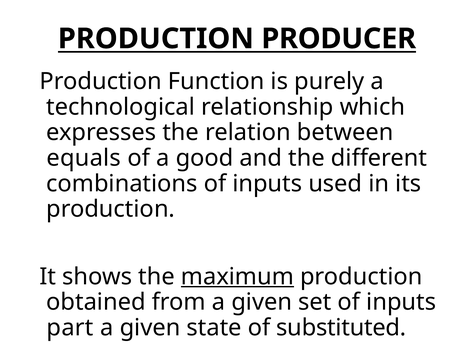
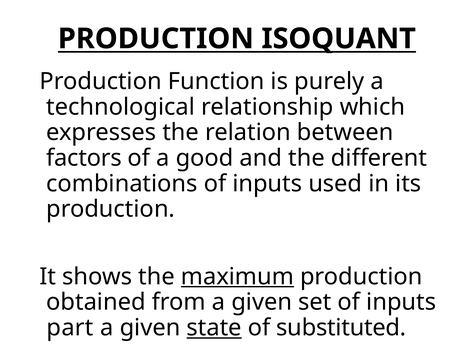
PRODUCER: PRODUCER -> ISOQUANT
equals: equals -> factors
state underline: none -> present
